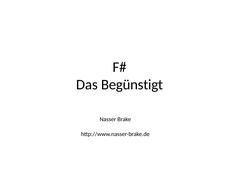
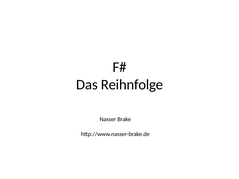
Begünstigt: Begünstigt -> Reihnfolge
